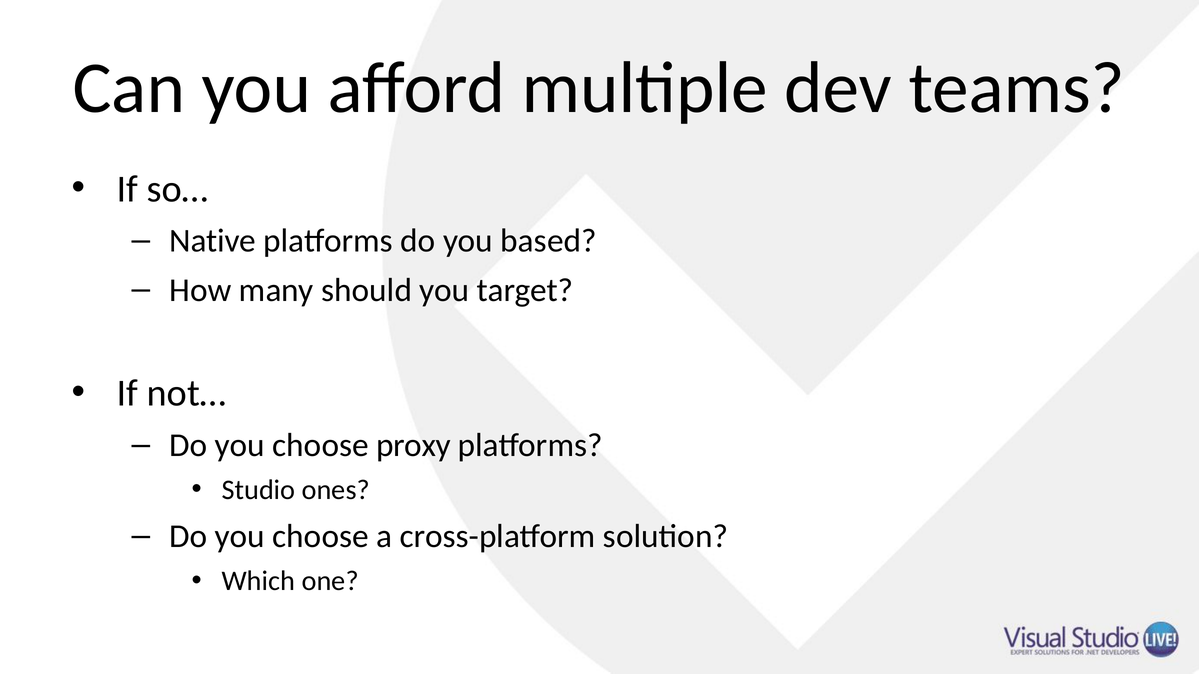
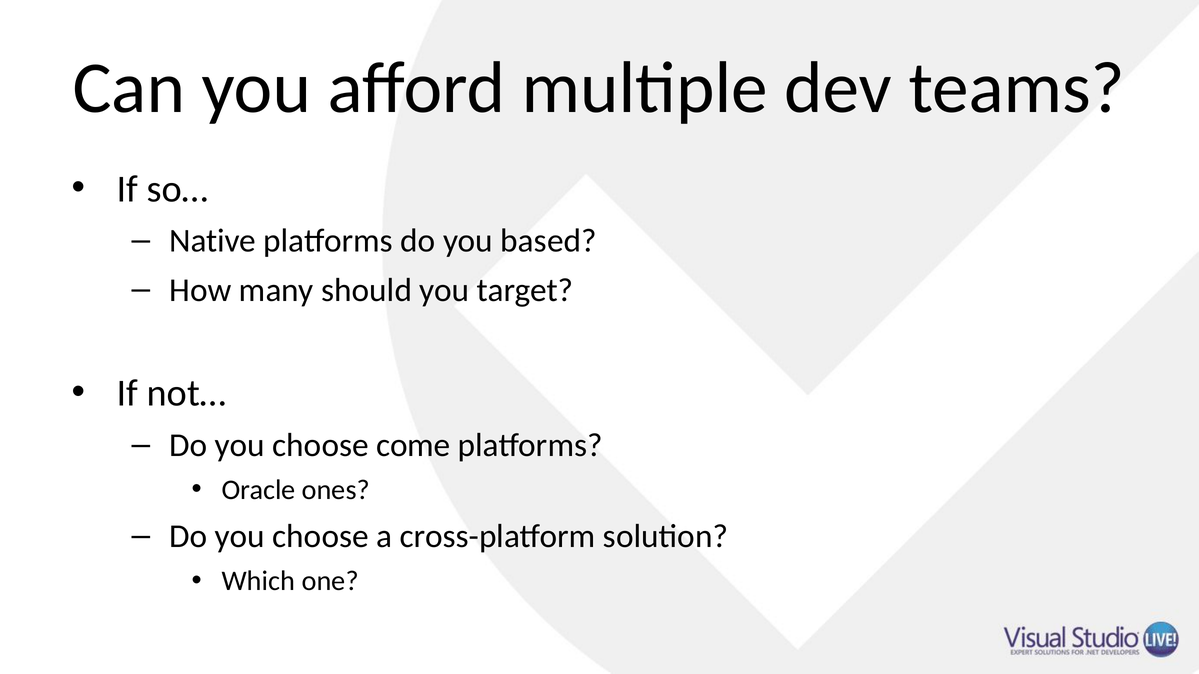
proxy: proxy -> come
Studio: Studio -> Oracle
